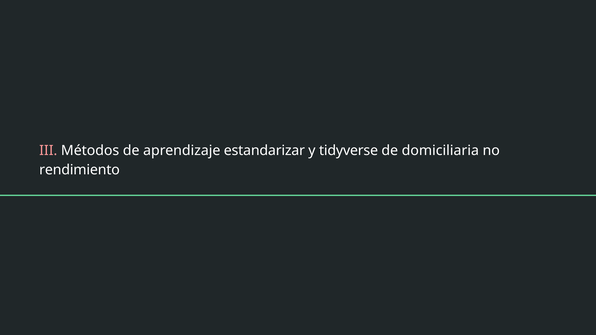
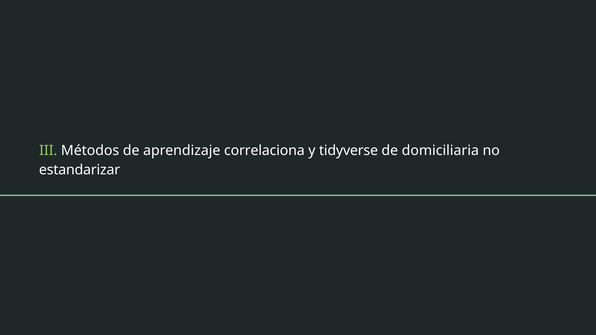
III colour: pink -> light green
estandarizar: estandarizar -> correlaciona
rendimiento: rendimiento -> estandarizar
